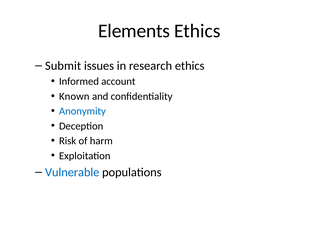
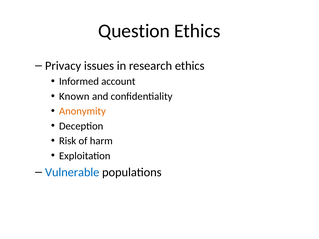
Elements: Elements -> Question
Submit: Submit -> Privacy
Anonymity colour: blue -> orange
